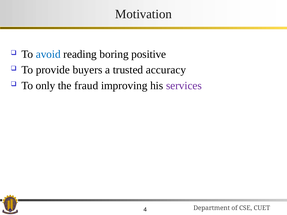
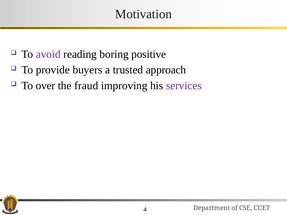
avoid colour: blue -> purple
accuracy: accuracy -> approach
only: only -> over
